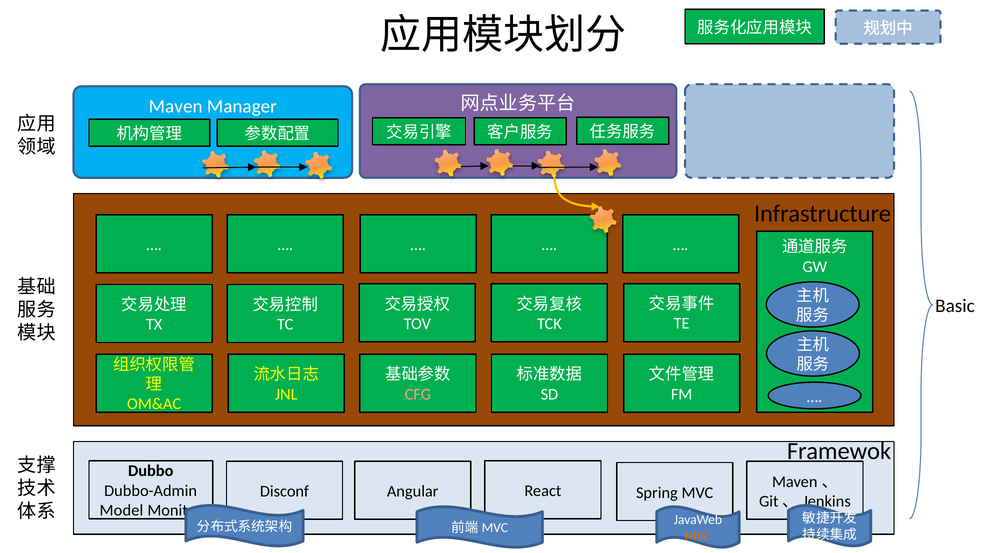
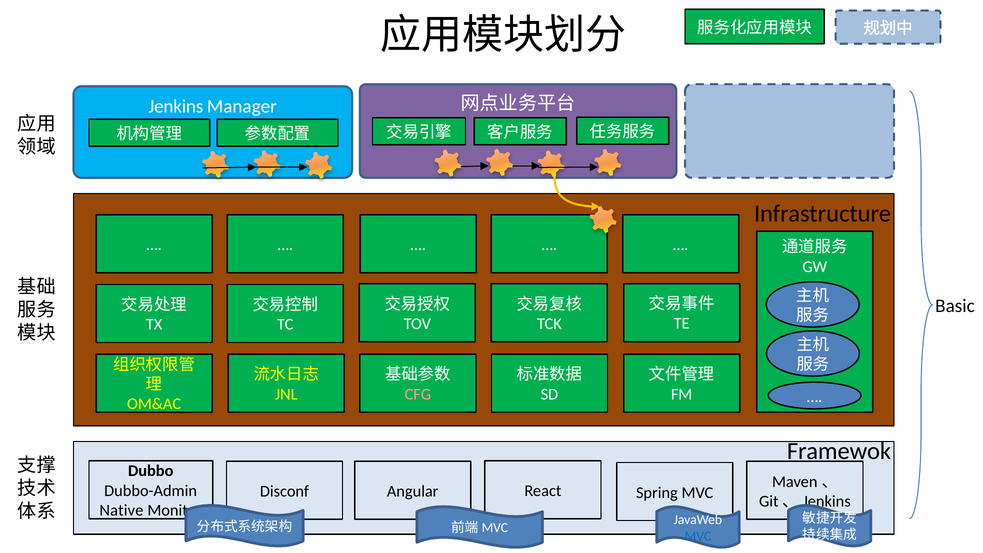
Maven: Maven -> Jenkins
Model: Model -> Native
MVC at (698, 536) colour: orange -> blue
